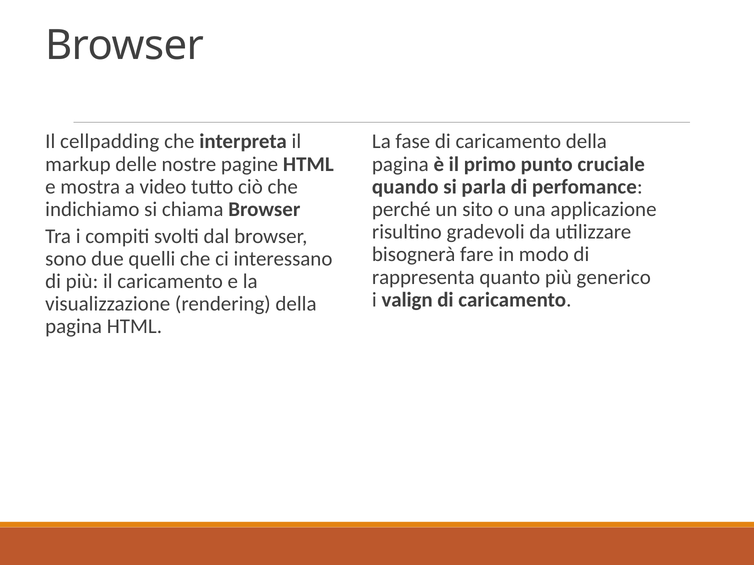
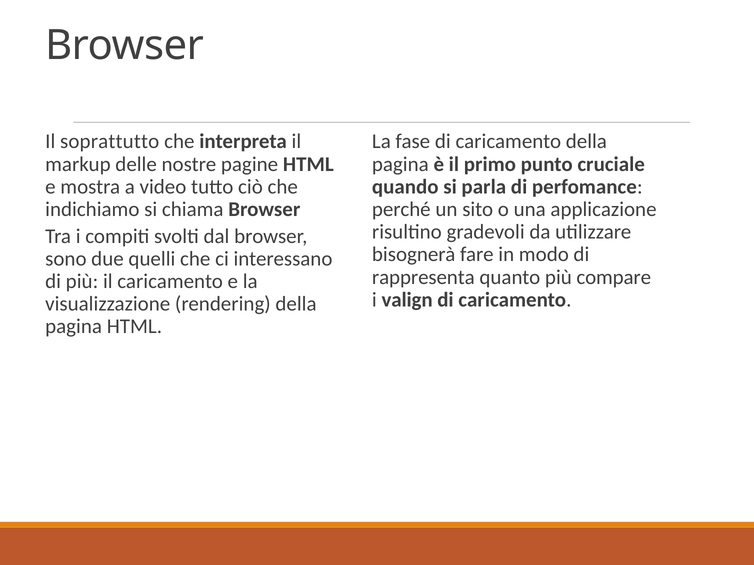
cellpadding: cellpadding -> soprattutto
generico: generico -> compare
